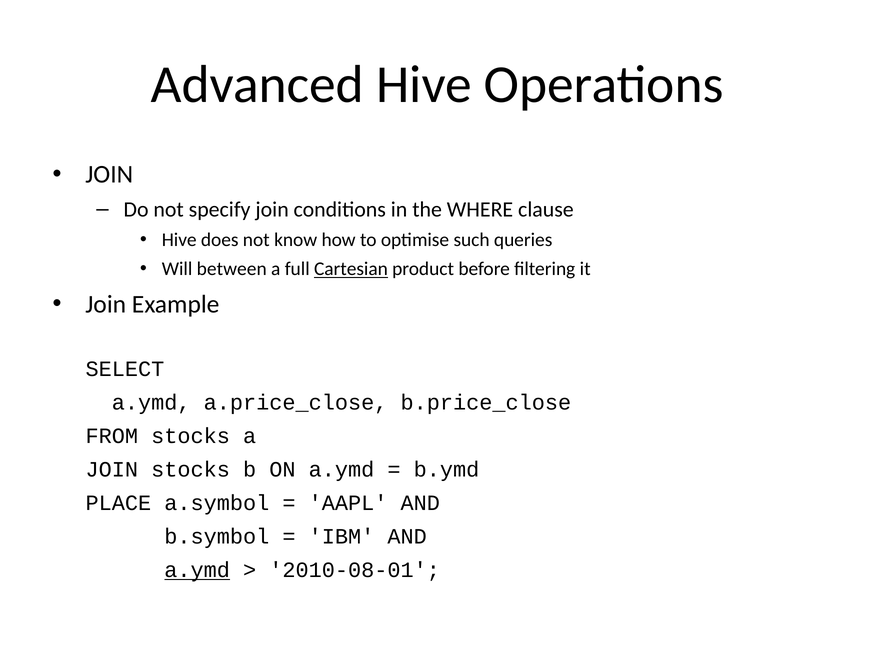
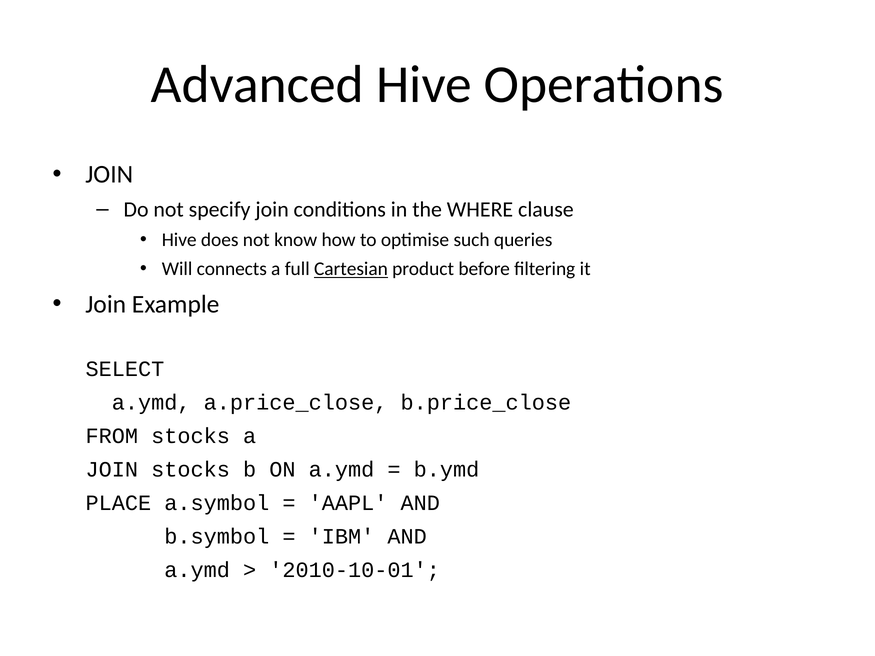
between: between -> connects
a.ymd at (197, 570) underline: present -> none
2010-08-01: 2010-08-01 -> 2010-10-01
